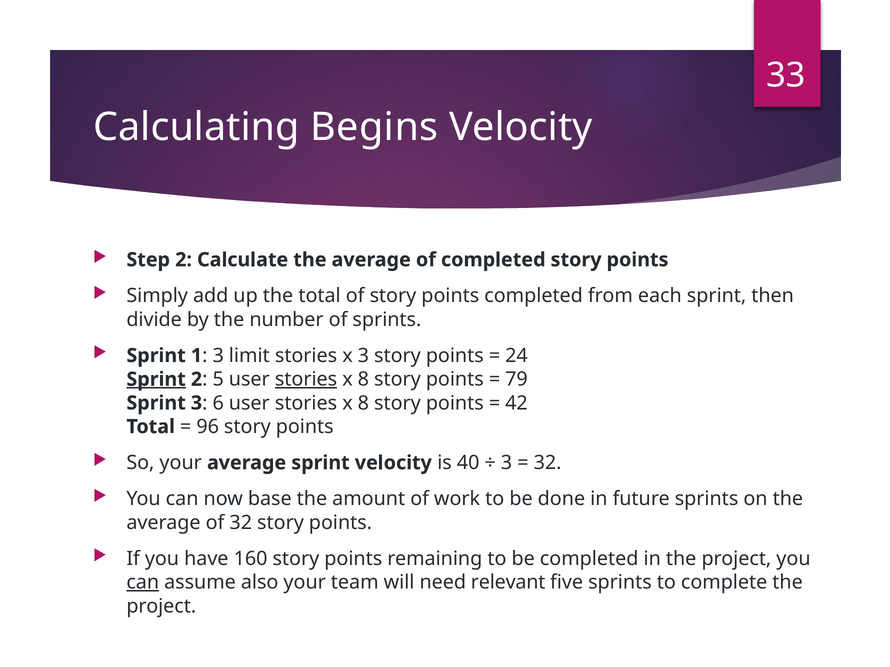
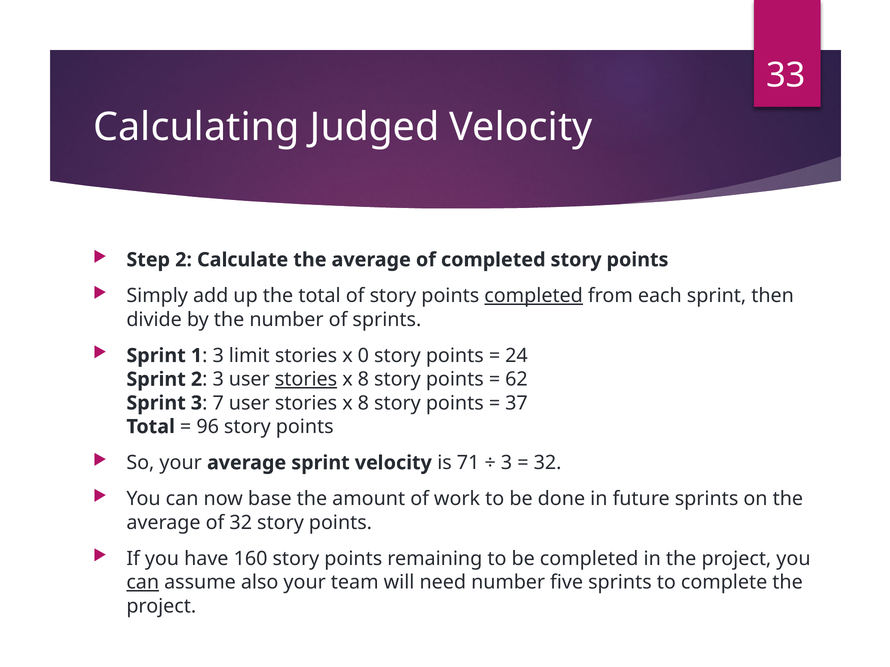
Begins: Begins -> Judged
completed at (534, 296) underline: none -> present
x 3: 3 -> 0
Sprint at (156, 380) underline: present -> none
2 5: 5 -> 3
79: 79 -> 62
6: 6 -> 7
42: 42 -> 37
40: 40 -> 71
need relevant: relevant -> number
